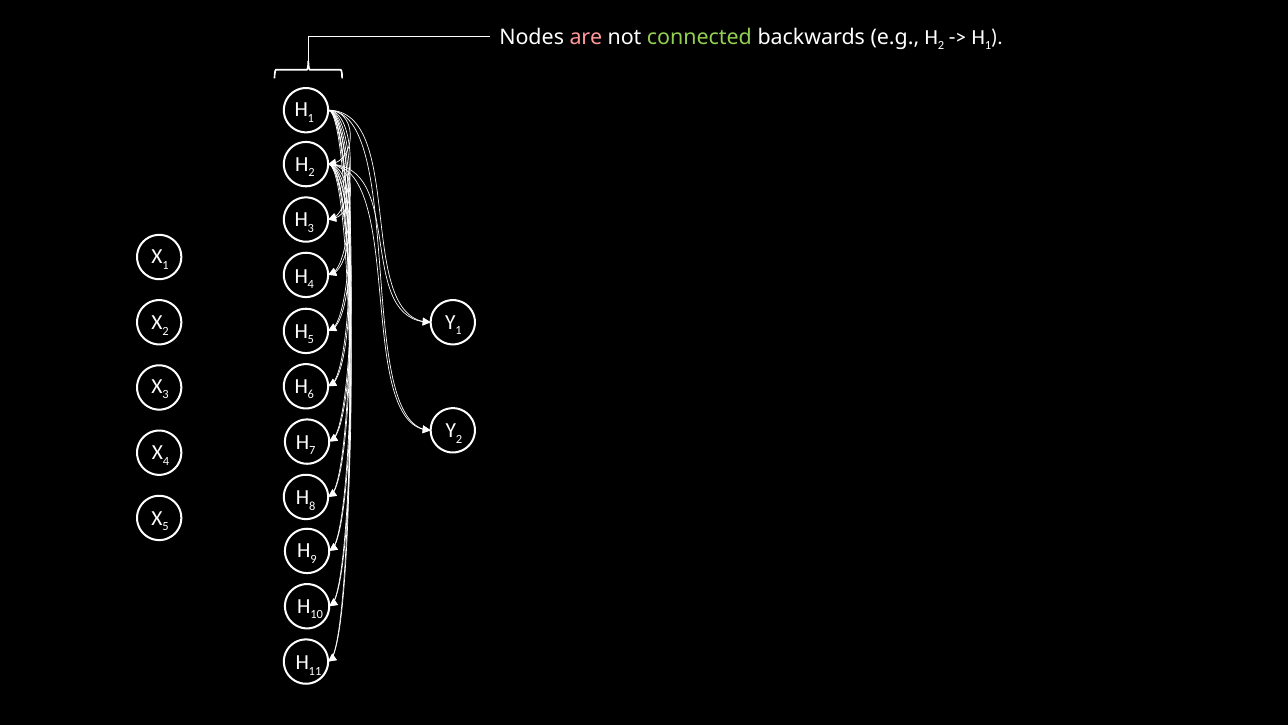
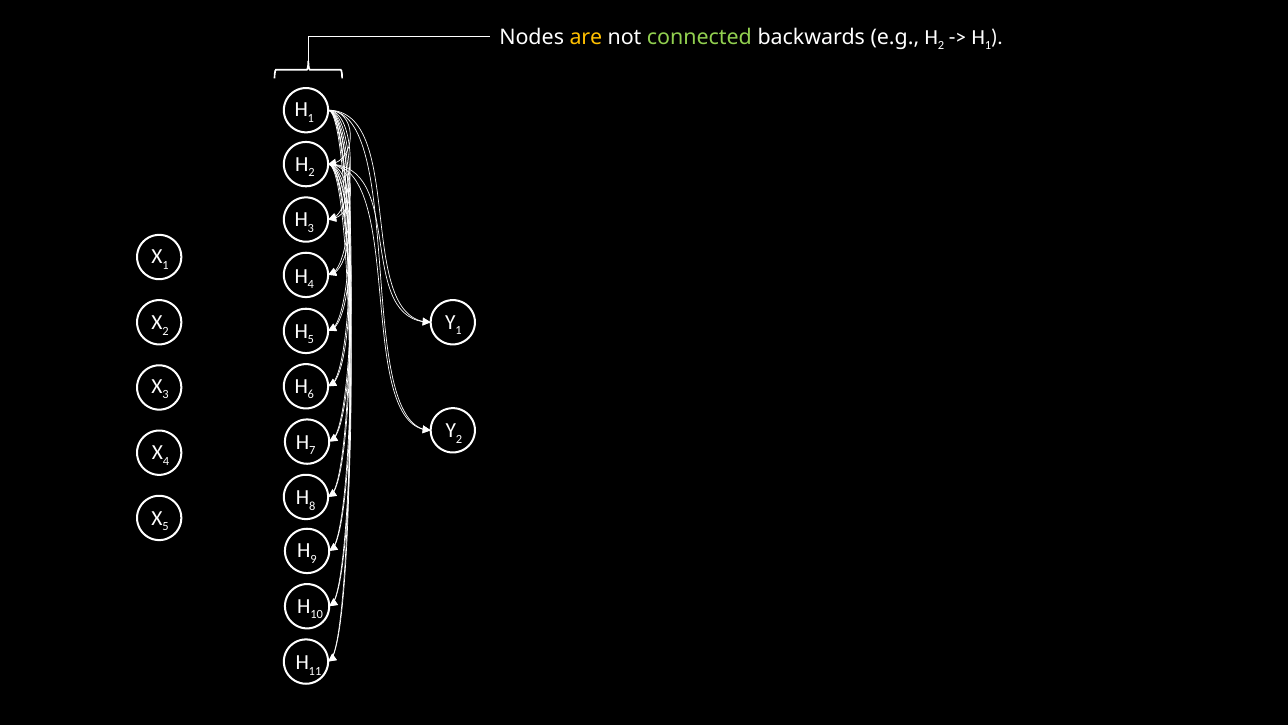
are colour: pink -> yellow
